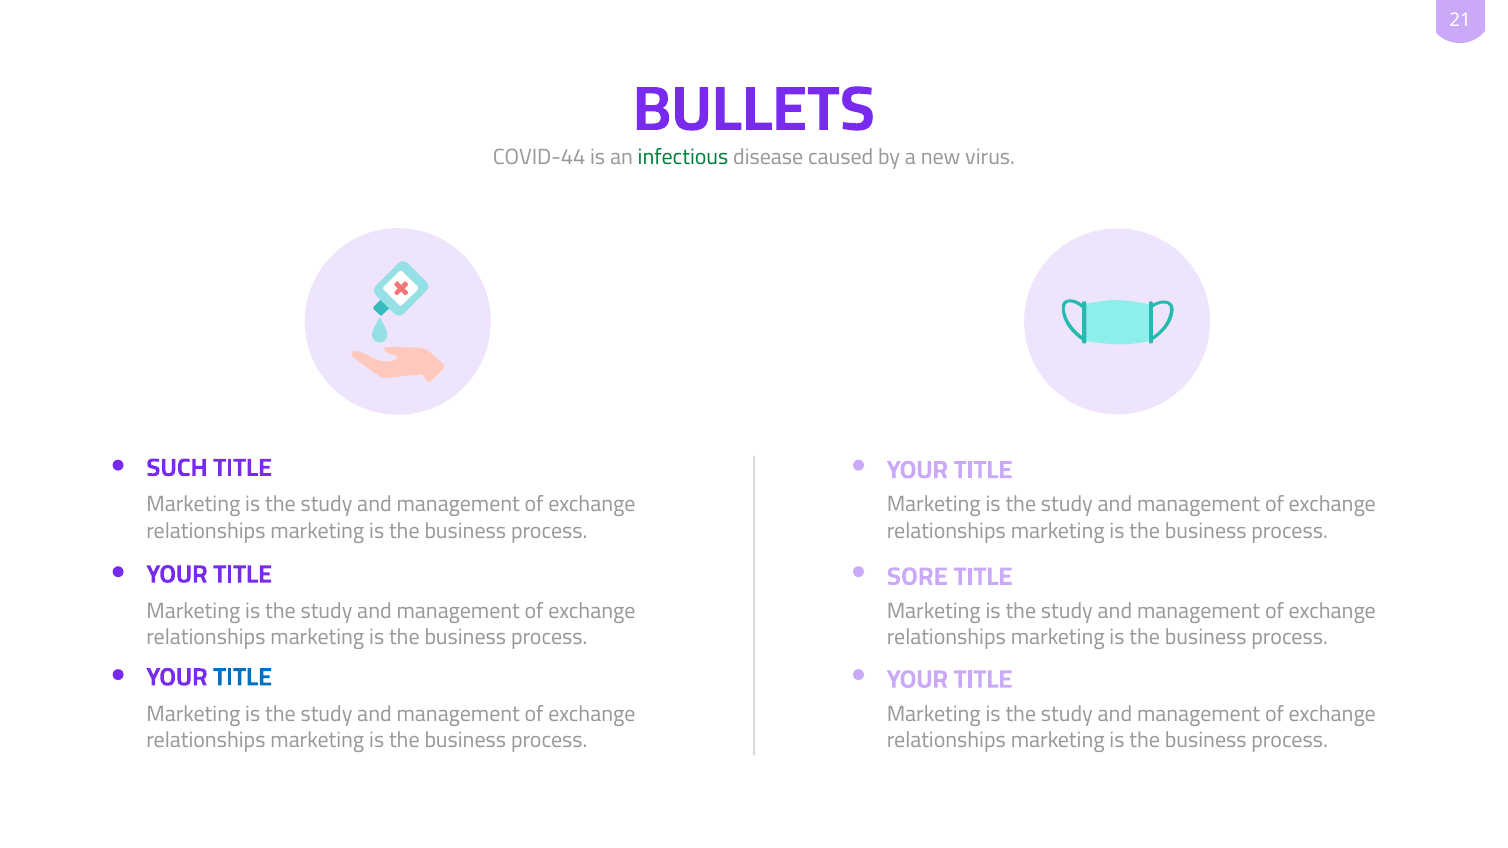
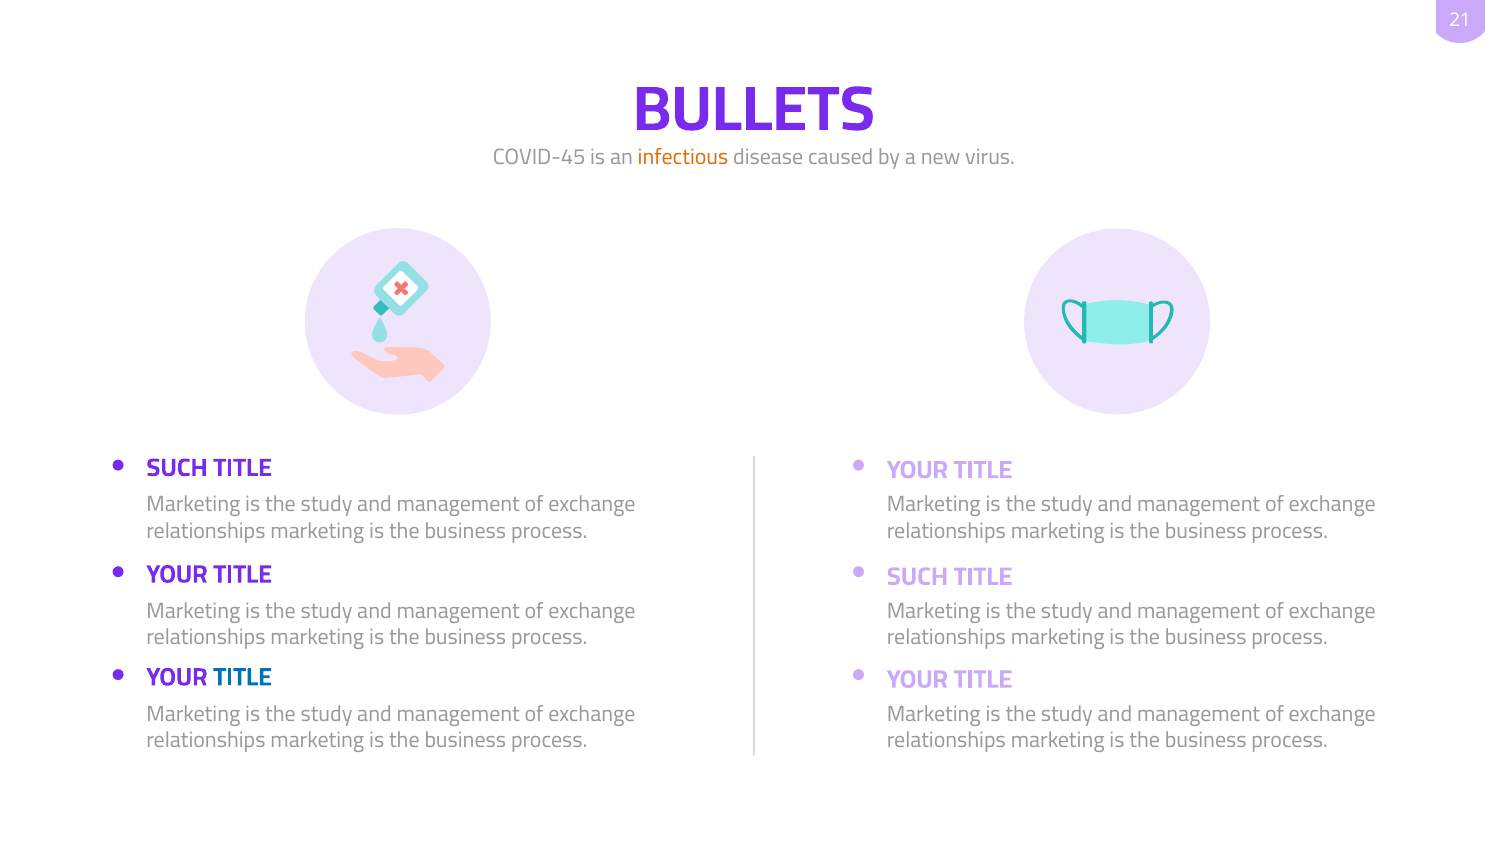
COVID-44: COVID-44 -> COVID-45
infectious colour: green -> orange
SORE at (917, 577): SORE -> SUCH
